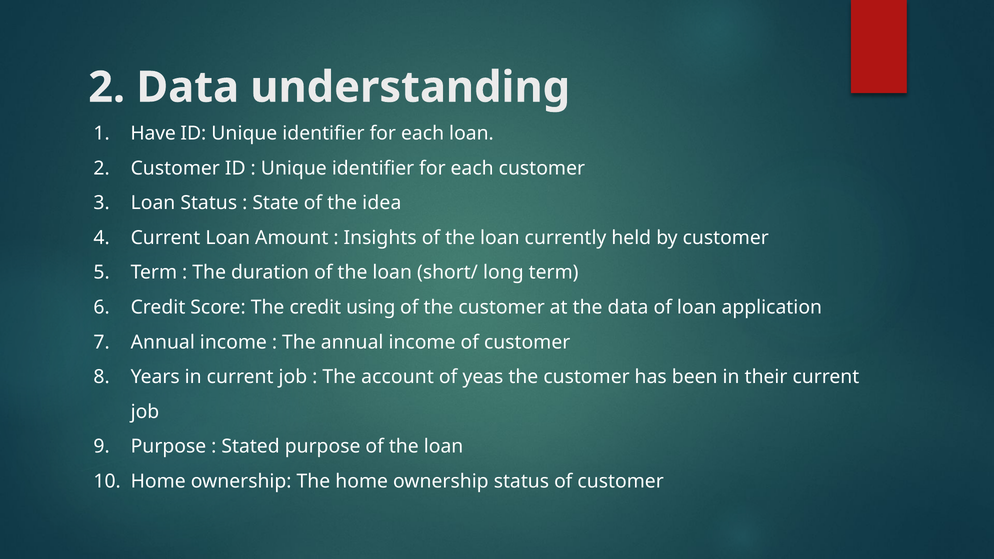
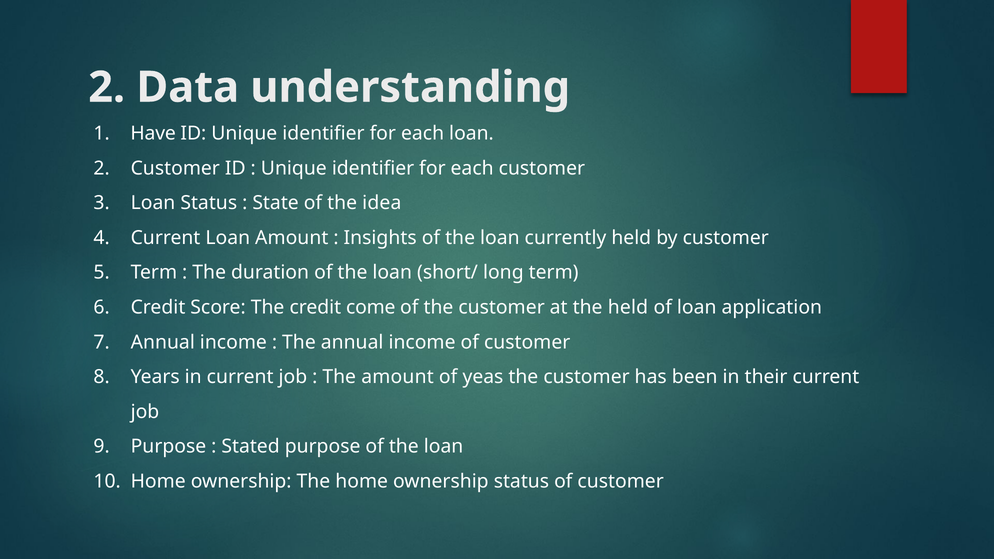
using: using -> come
the data: data -> held
The account: account -> amount
